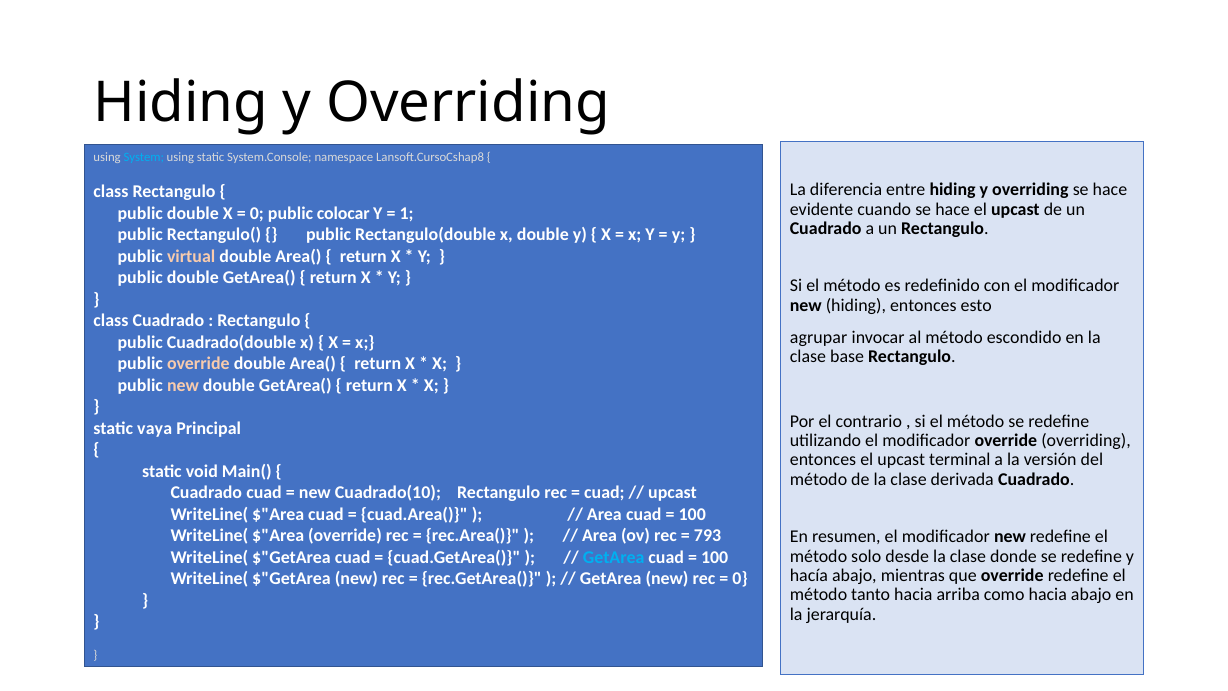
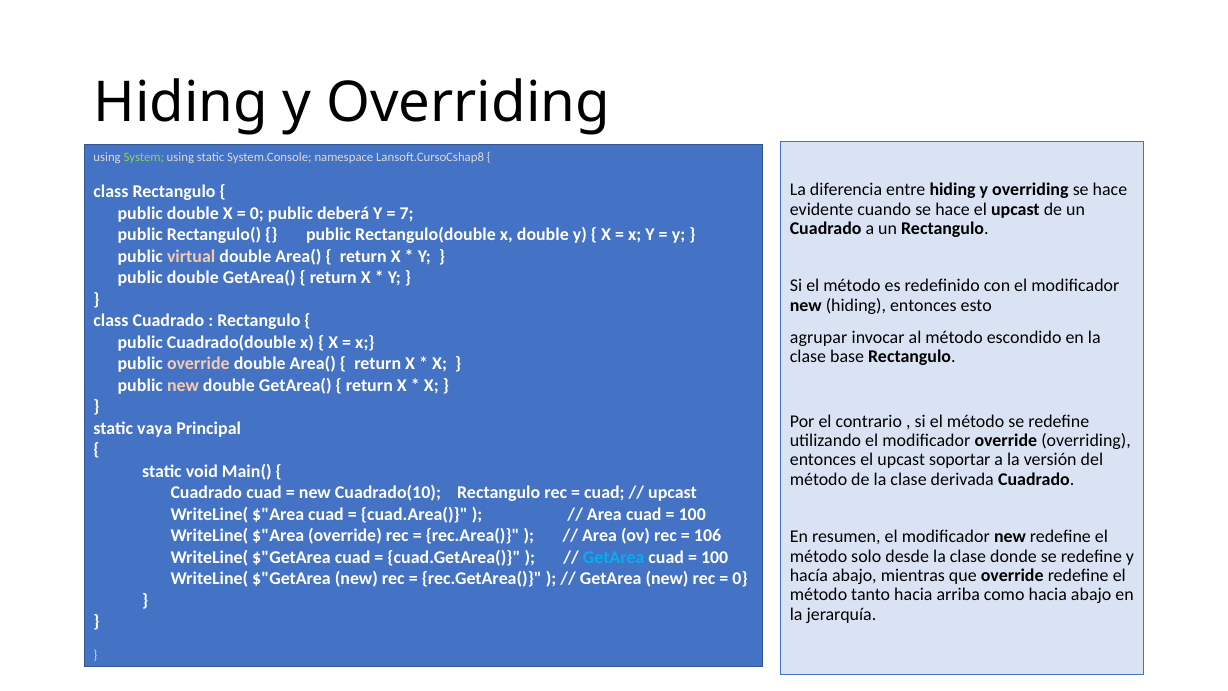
System colour: light blue -> light green
colocar: colocar -> deberá
1: 1 -> 7
terminal: terminal -> soportar
793: 793 -> 106
